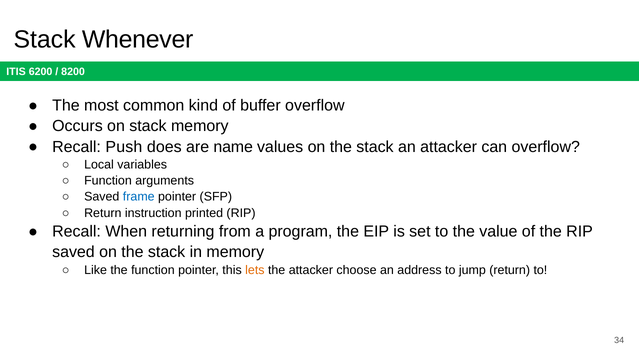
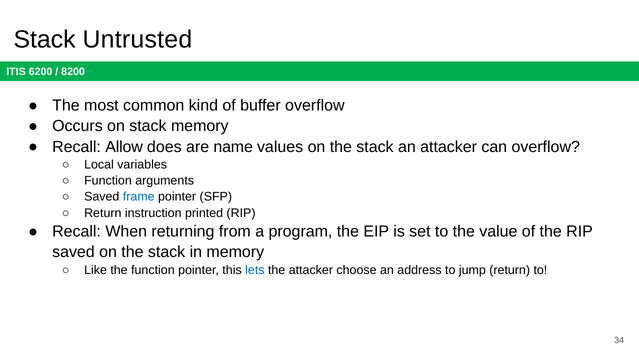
Whenever: Whenever -> Untrusted
Push: Push -> Allow
lets colour: orange -> blue
